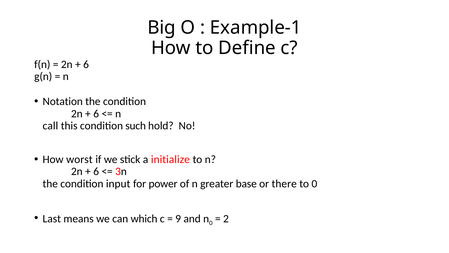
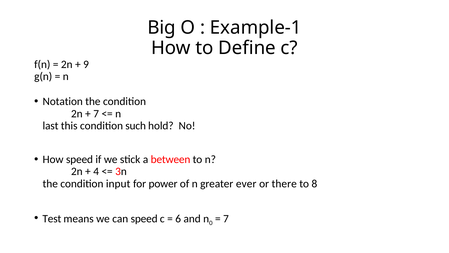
6 at (86, 64): 6 -> 9
6 at (96, 113): 6 -> 7
call: call -> last
How worst: worst -> speed
initialize: initialize -> between
6 at (96, 171): 6 -> 4
base: base -> ever
to 0: 0 -> 8
Last: Last -> Test
can which: which -> speed
9: 9 -> 6
2 at (226, 218): 2 -> 7
